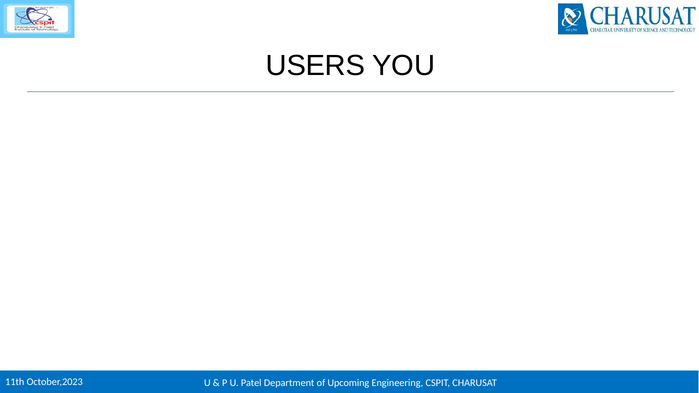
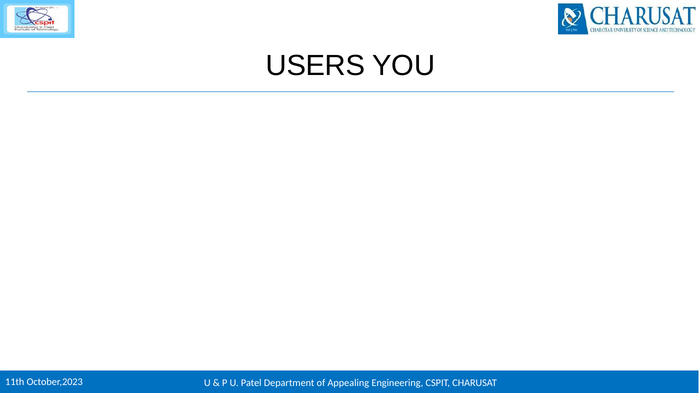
Upcoming: Upcoming -> Appealing
